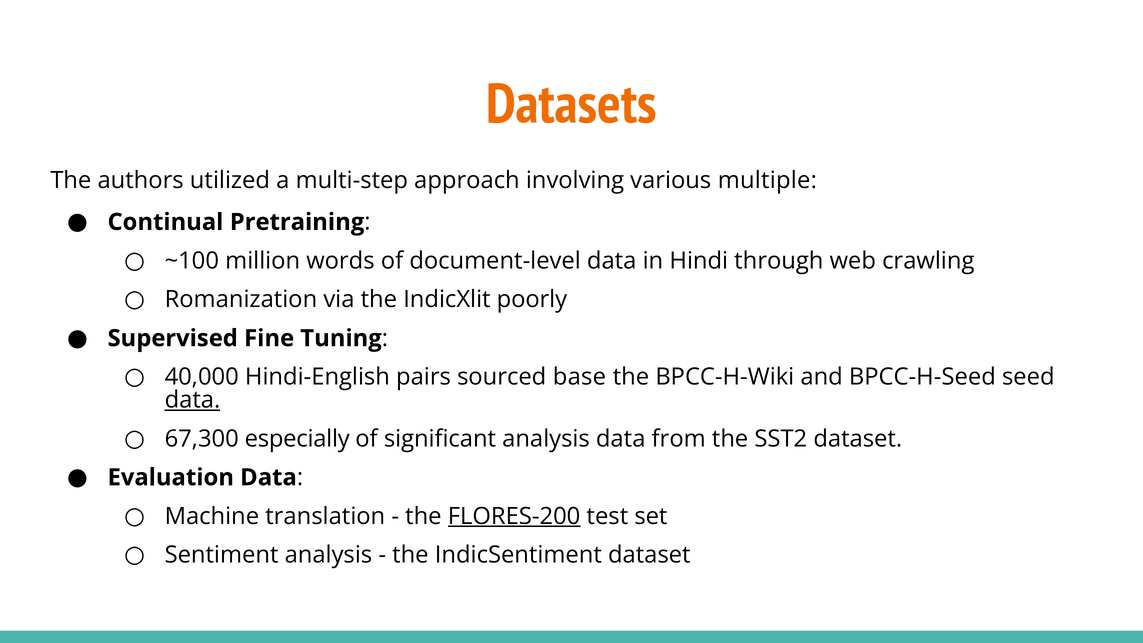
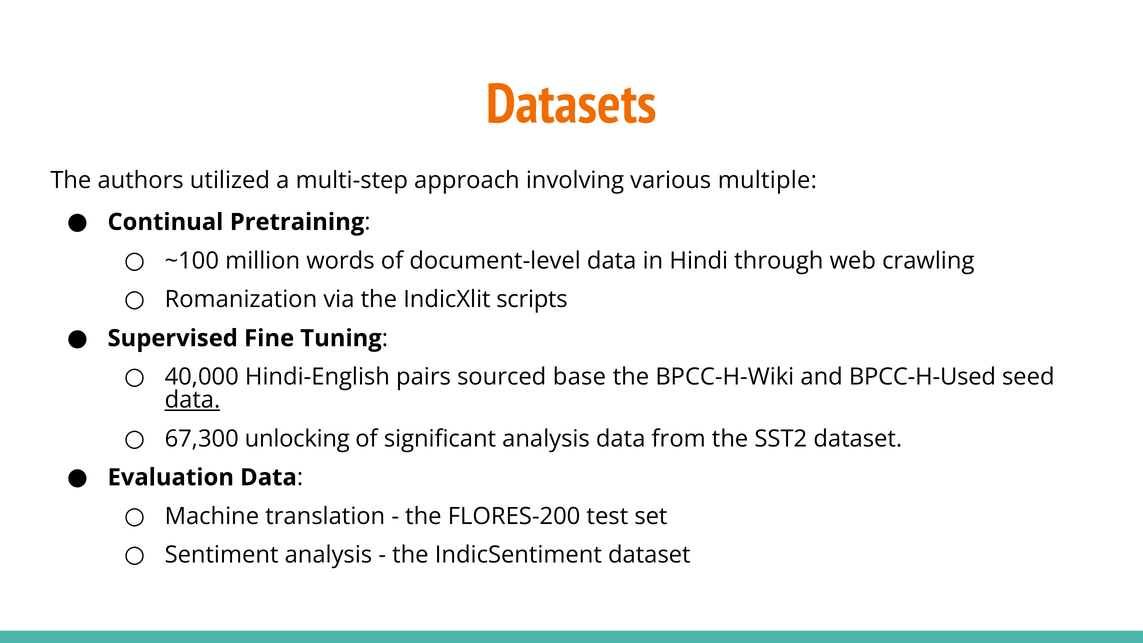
poorly: poorly -> scripts
BPCC-H-Seed: BPCC-H-Seed -> BPCC-H-Used
especially: especially -> unlocking
FLORES-200 underline: present -> none
